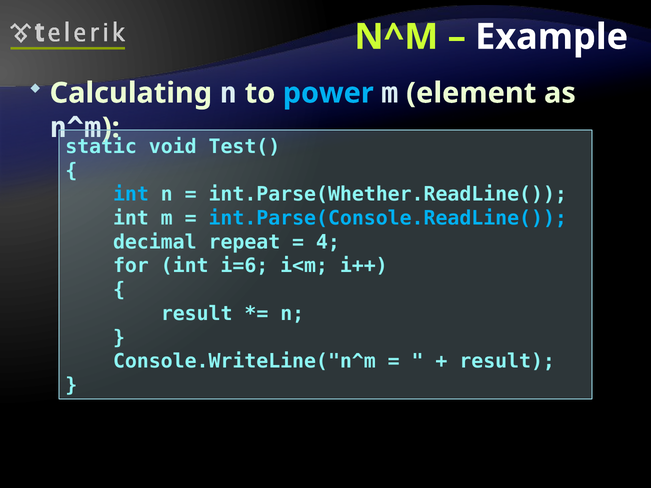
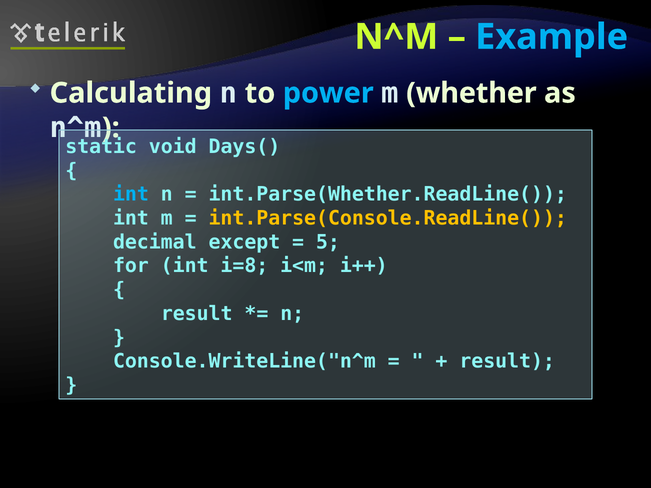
Example colour: white -> light blue
element: element -> whether
Test(: Test( -> Days(
int.Parse(Console.ReadLine( colour: light blue -> yellow
repeat: repeat -> except
4: 4 -> 5
i=6: i=6 -> i=8
